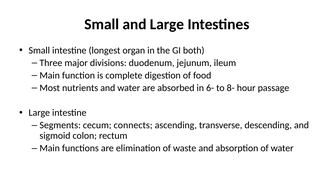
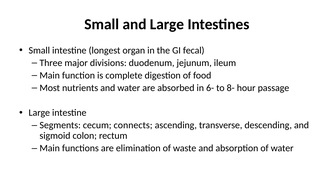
both: both -> fecal
